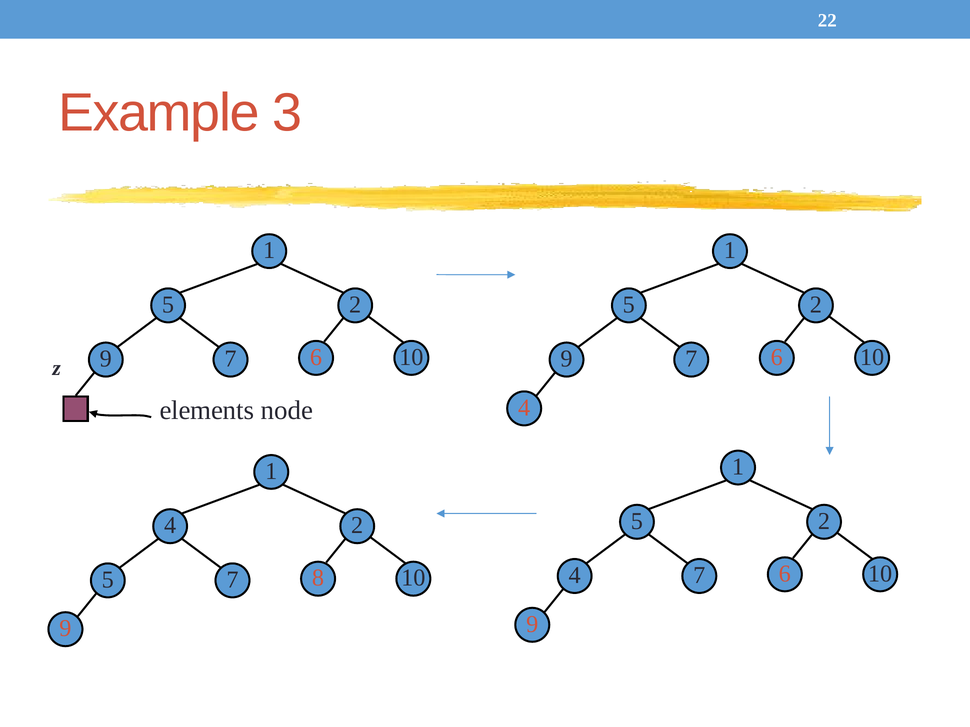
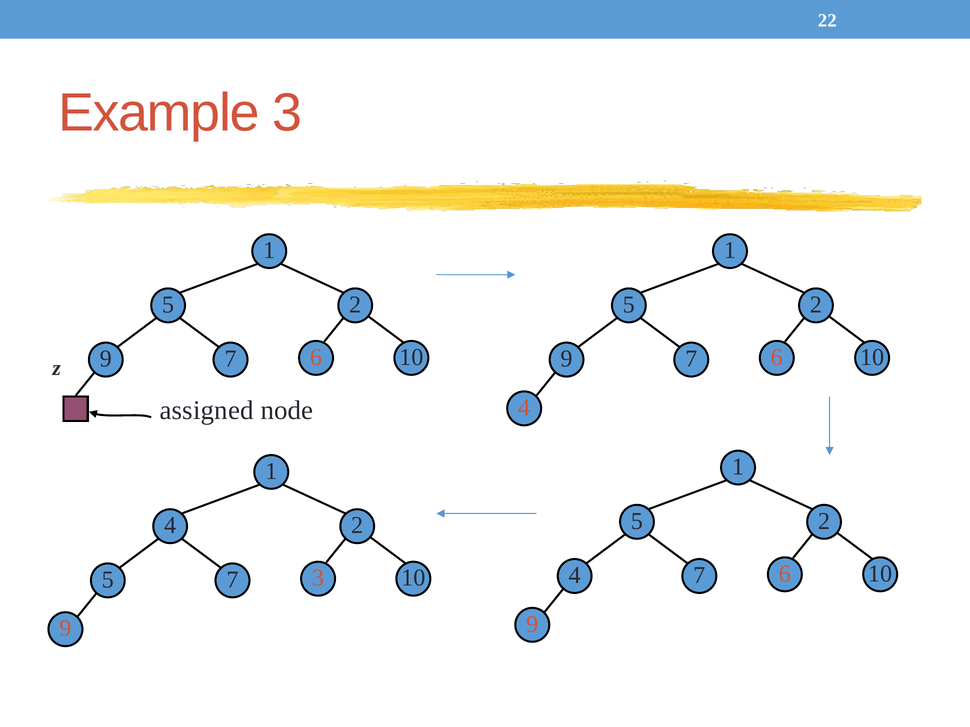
elements: elements -> assigned
5 8: 8 -> 3
